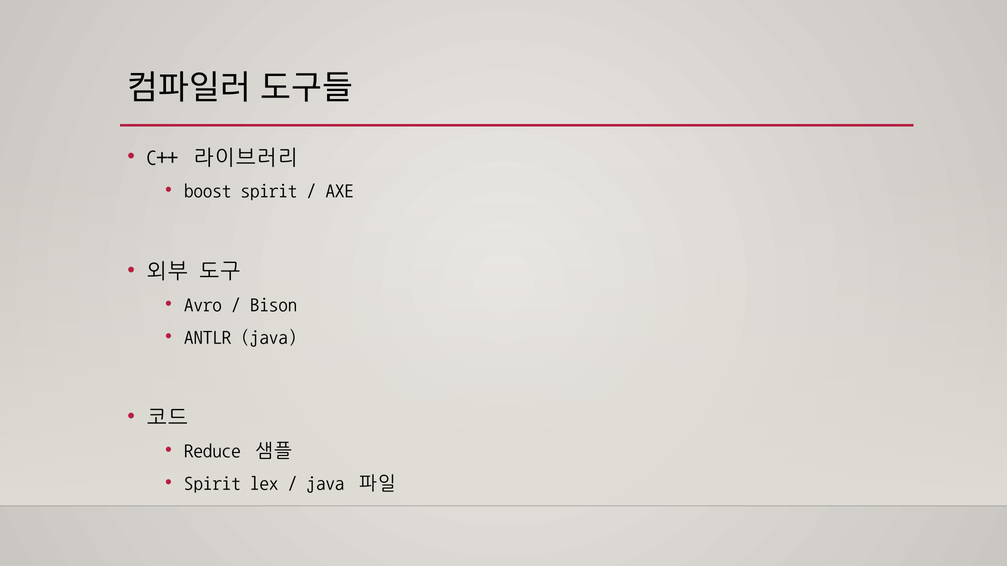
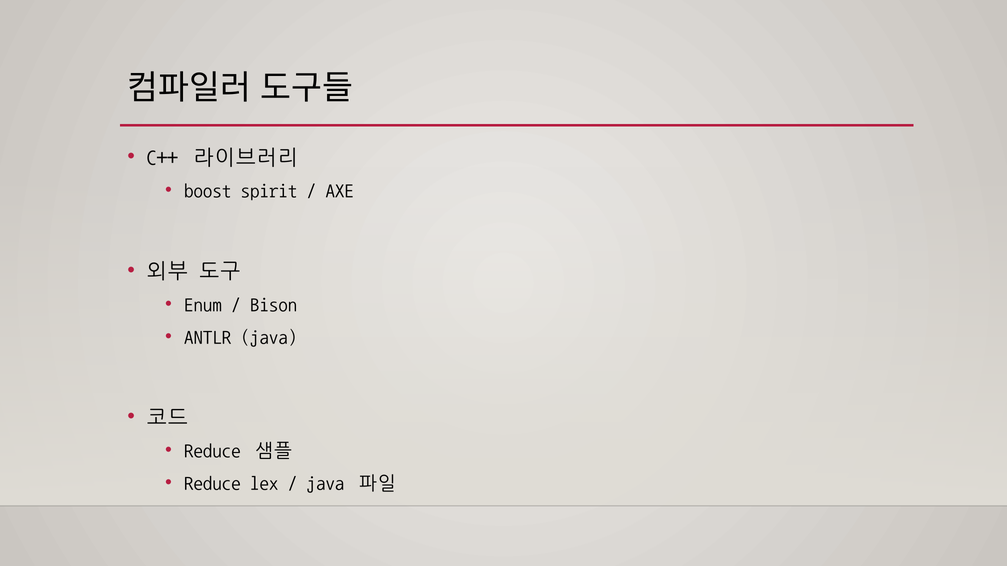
Avro: Avro -> Enum
Spirit at (212, 483): Spirit -> Reduce
